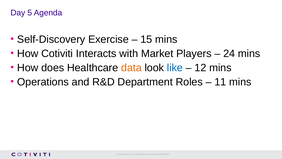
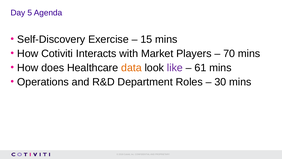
24: 24 -> 70
like colour: blue -> purple
12: 12 -> 61
11: 11 -> 30
